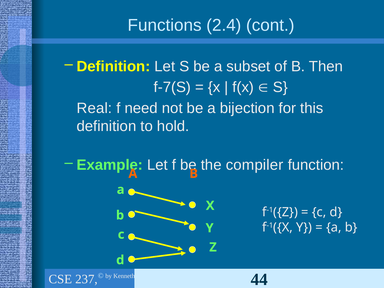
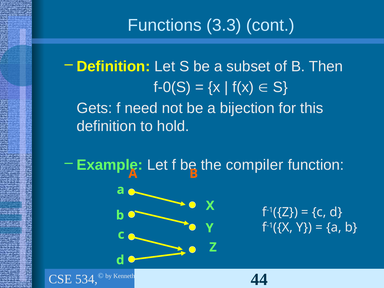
2.4: 2.4 -> 3.3
f-7(S: f-7(S -> f-0(S
Real: Real -> Gets
237: 237 -> 534
